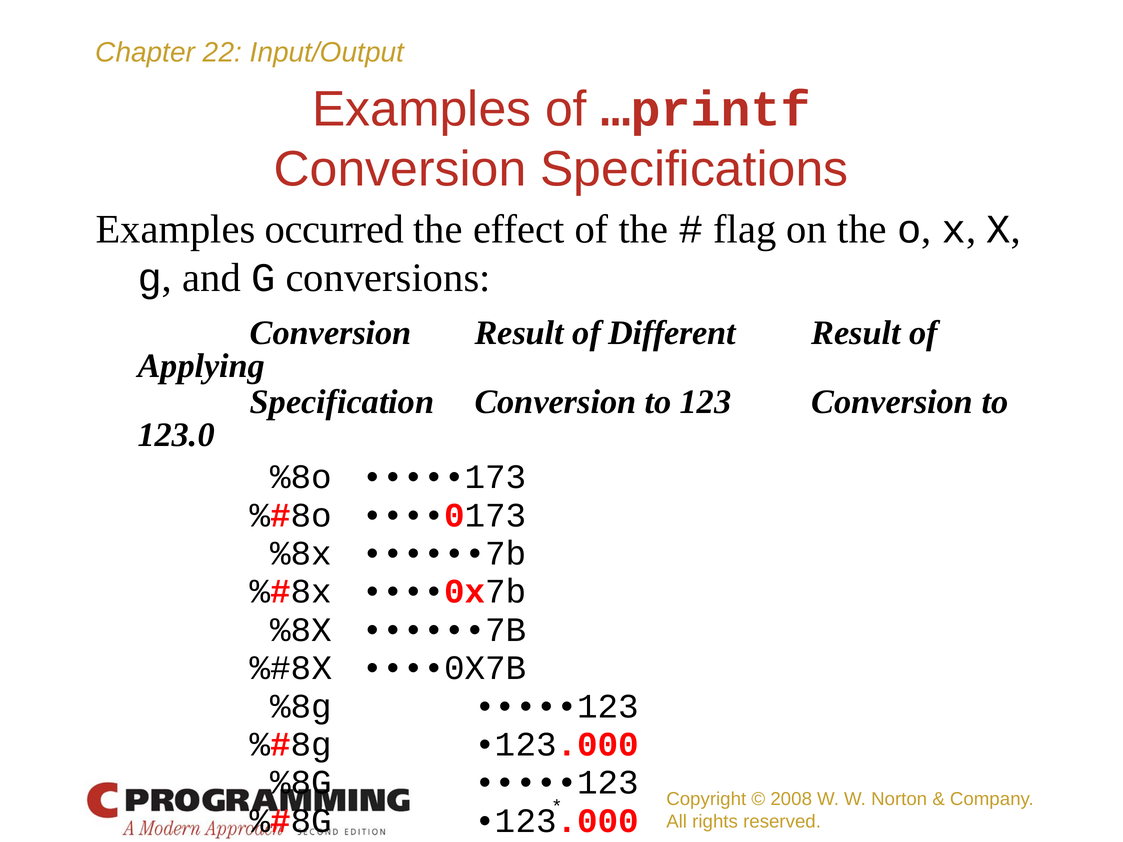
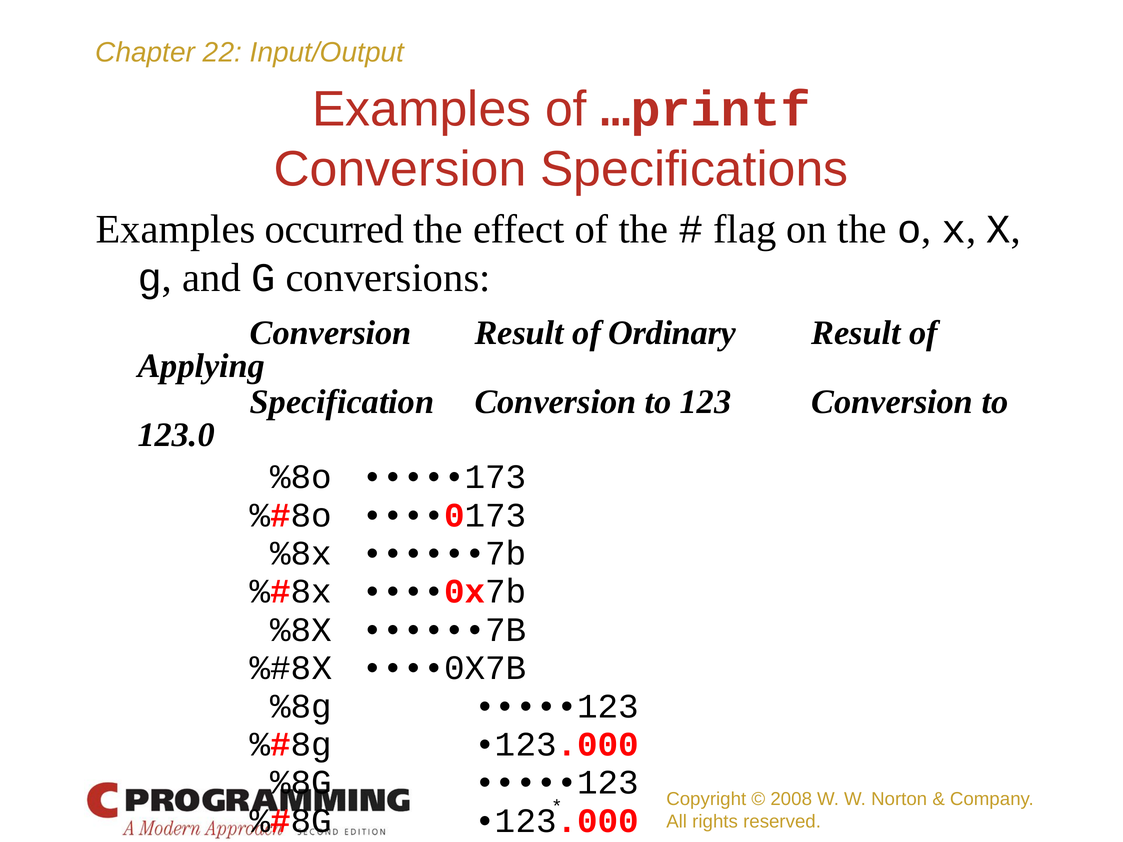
Different: Different -> Ordinary
